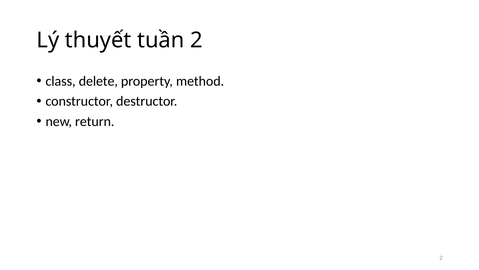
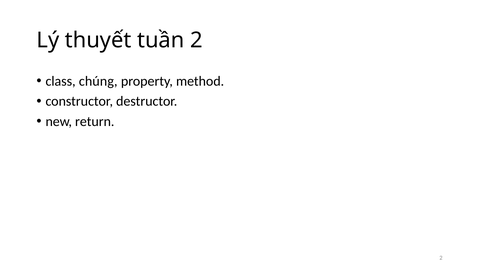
delete: delete -> chúng
